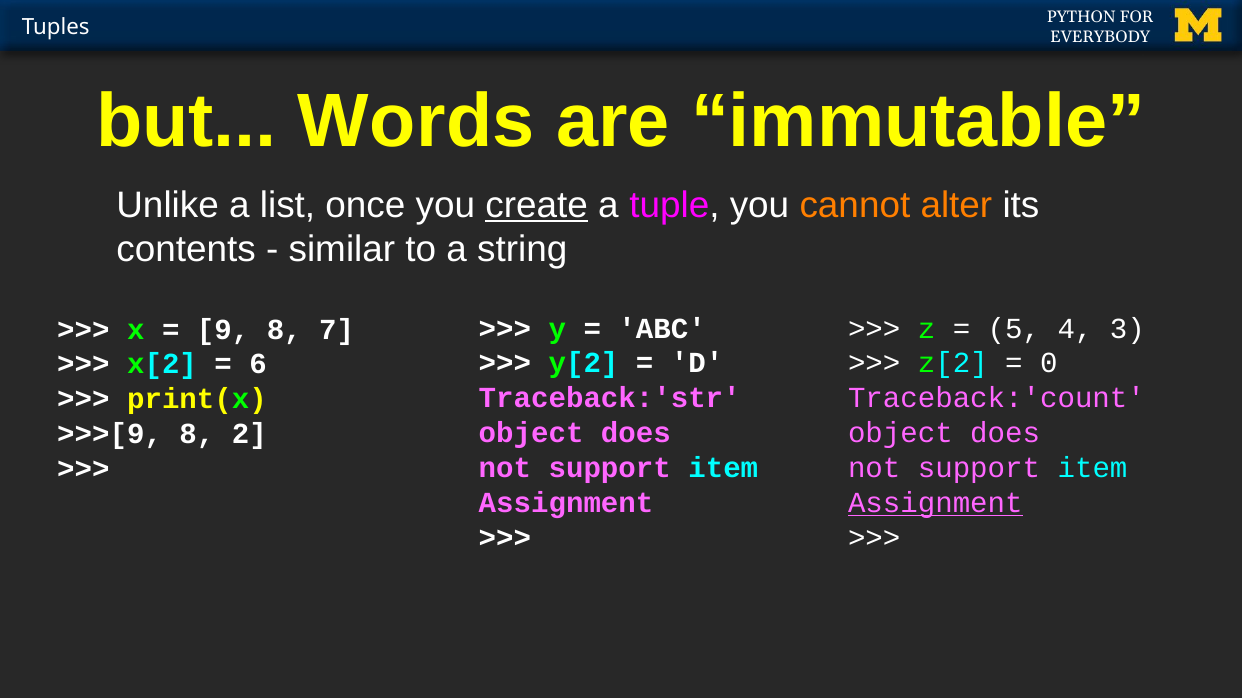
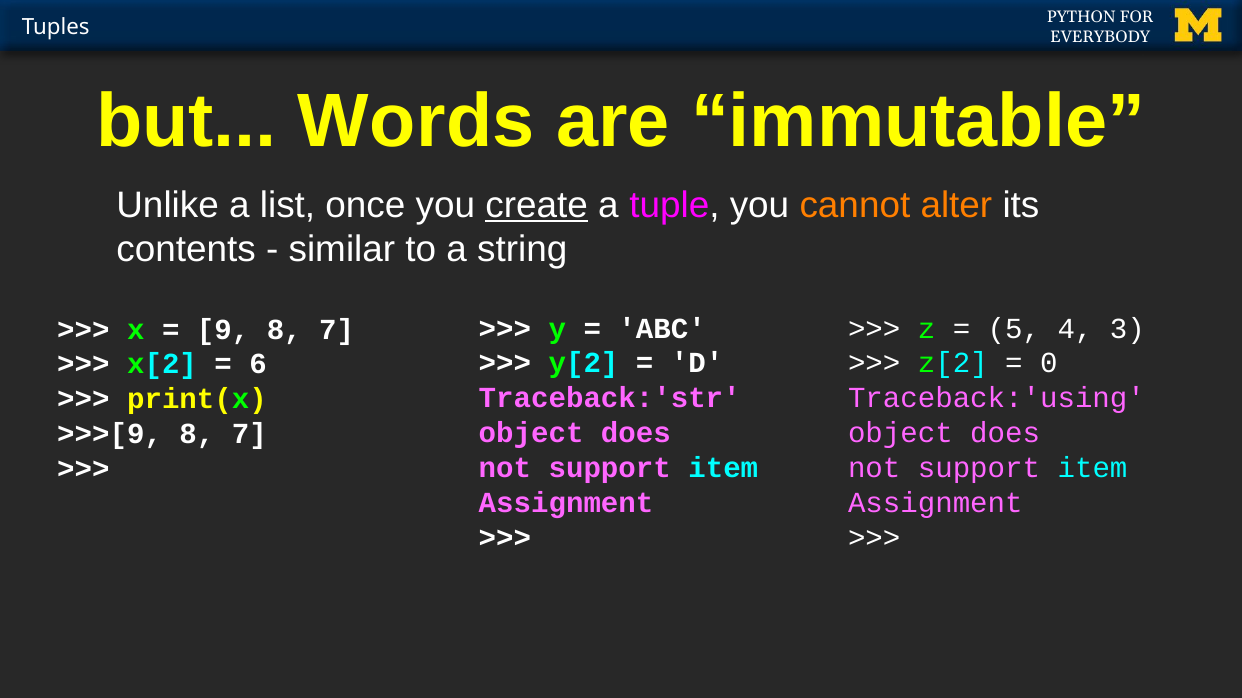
Traceback:'count: Traceback:'count -> Traceback:'using
>>>[9 8 2: 2 -> 7
Assignment at (935, 503) underline: present -> none
